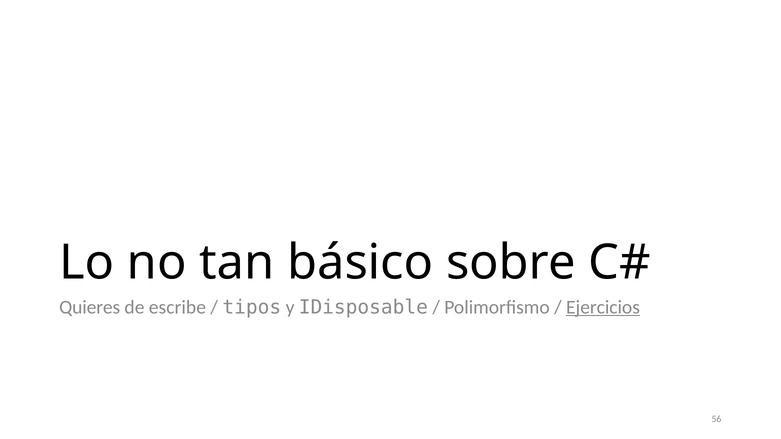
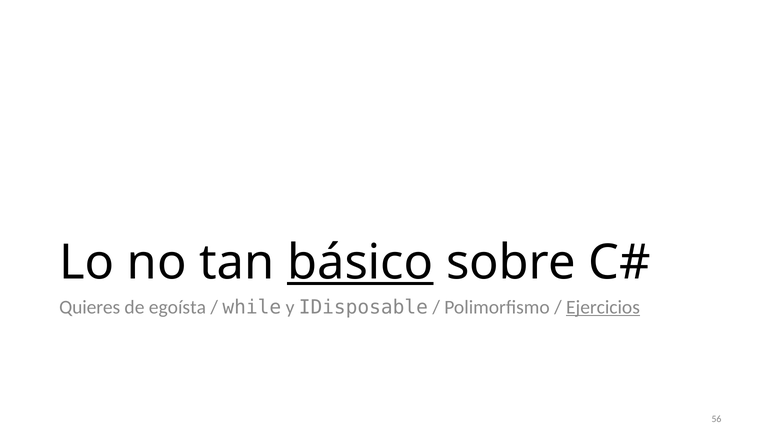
básico underline: none -> present
escribe: escribe -> egoísta
tipos: tipos -> while
